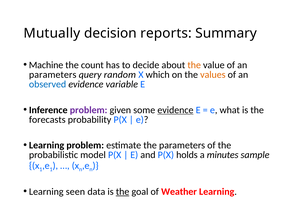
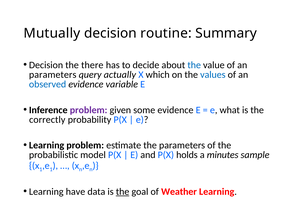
reports: reports -> routine
Machine at (46, 65): Machine -> Decision
count: count -> there
the at (194, 65) colour: orange -> blue
random: random -> actually
values colour: orange -> blue
evidence at (175, 110) underline: present -> none
forecasts: forecasts -> correctly
seen: seen -> have
